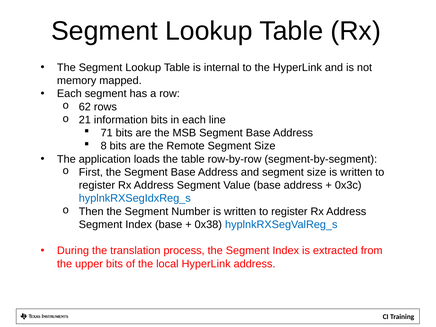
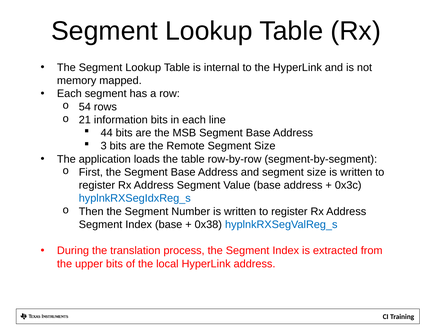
62: 62 -> 54
71: 71 -> 44
8: 8 -> 3
